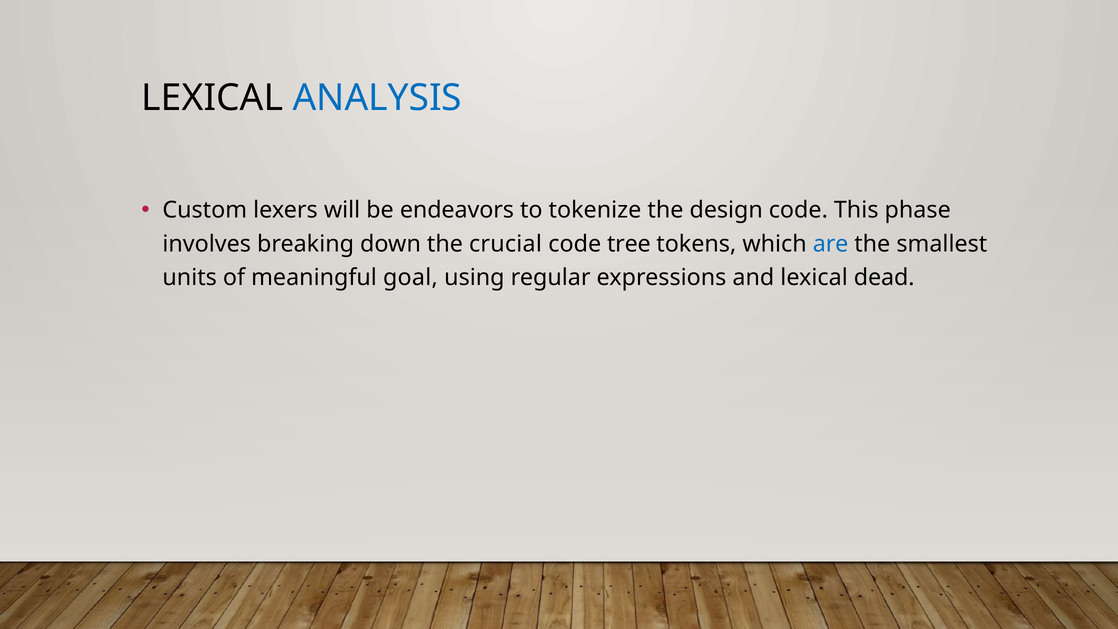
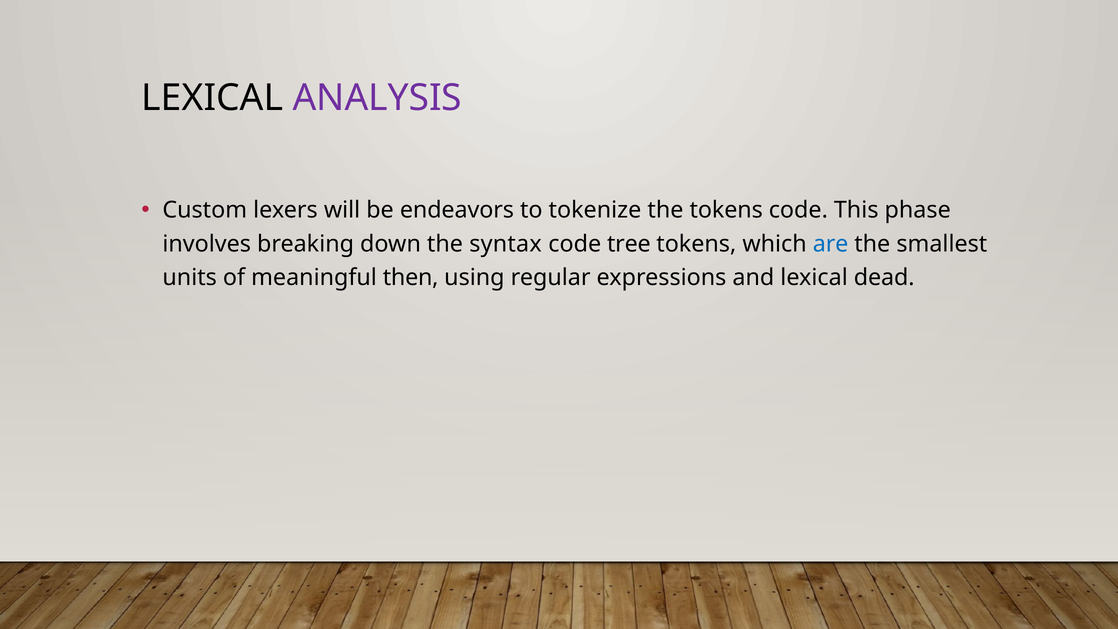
ANALYSIS colour: blue -> purple
the design: design -> tokens
crucial: crucial -> syntax
goal: goal -> then
